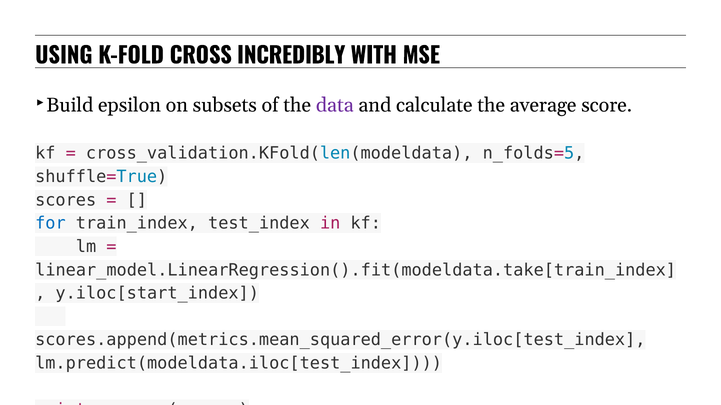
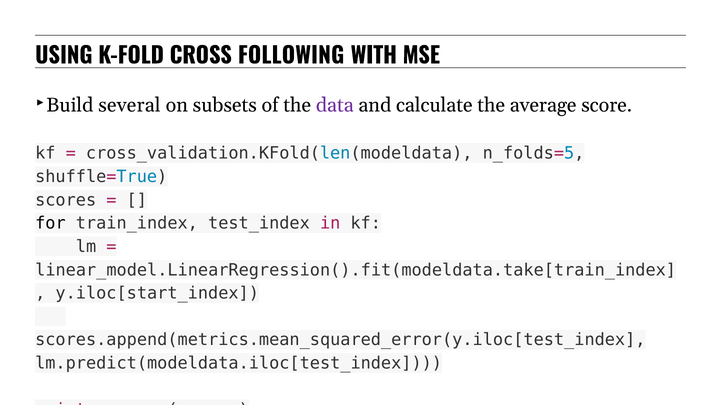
INCREDIBLY: INCREDIBLY -> FOLLOWING
epsilon: epsilon -> several
for colour: blue -> black
